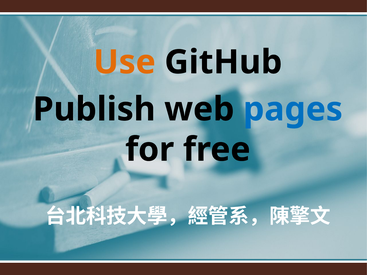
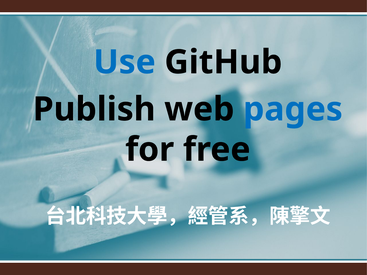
Use colour: orange -> blue
